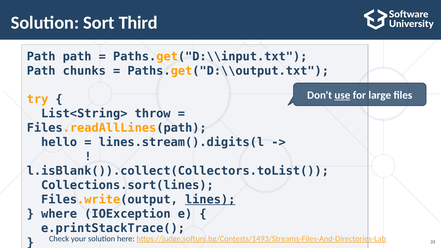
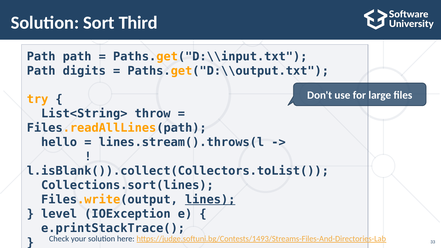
chunks: chunks -> digits
use underline: present -> none
lines.stream().digits(l: lines.stream().digits(l -> lines.stream().throws(l
where: where -> level
